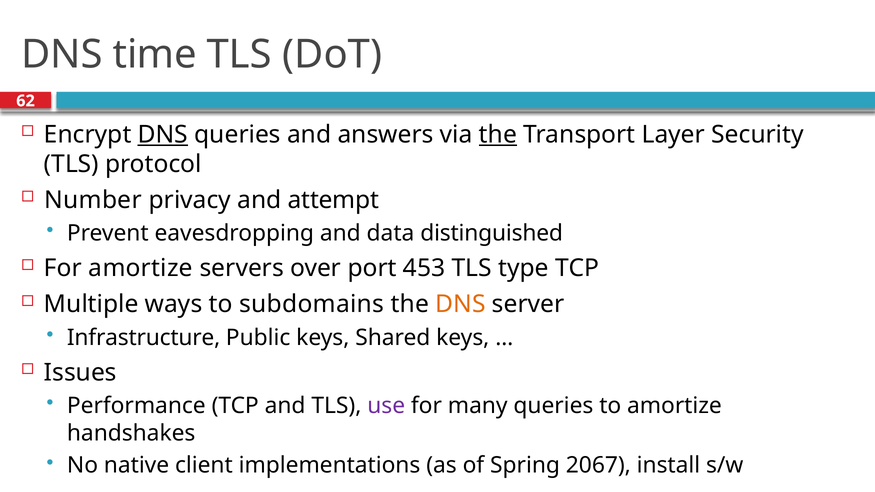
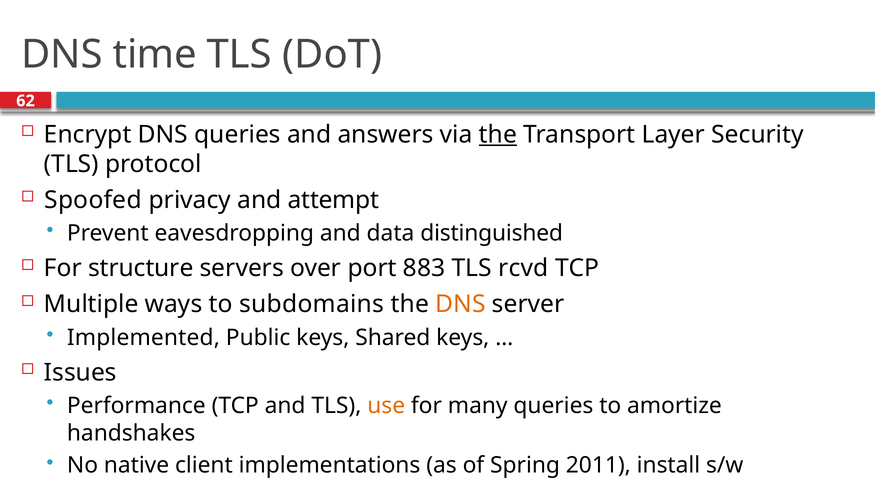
DNS at (163, 135) underline: present -> none
Number: Number -> Spoofed
For amortize: amortize -> structure
453: 453 -> 883
type: type -> rcvd
Infrastructure: Infrastructure -> Implemented
use colour: purple -> orange
2067: 2067 -> 2011
